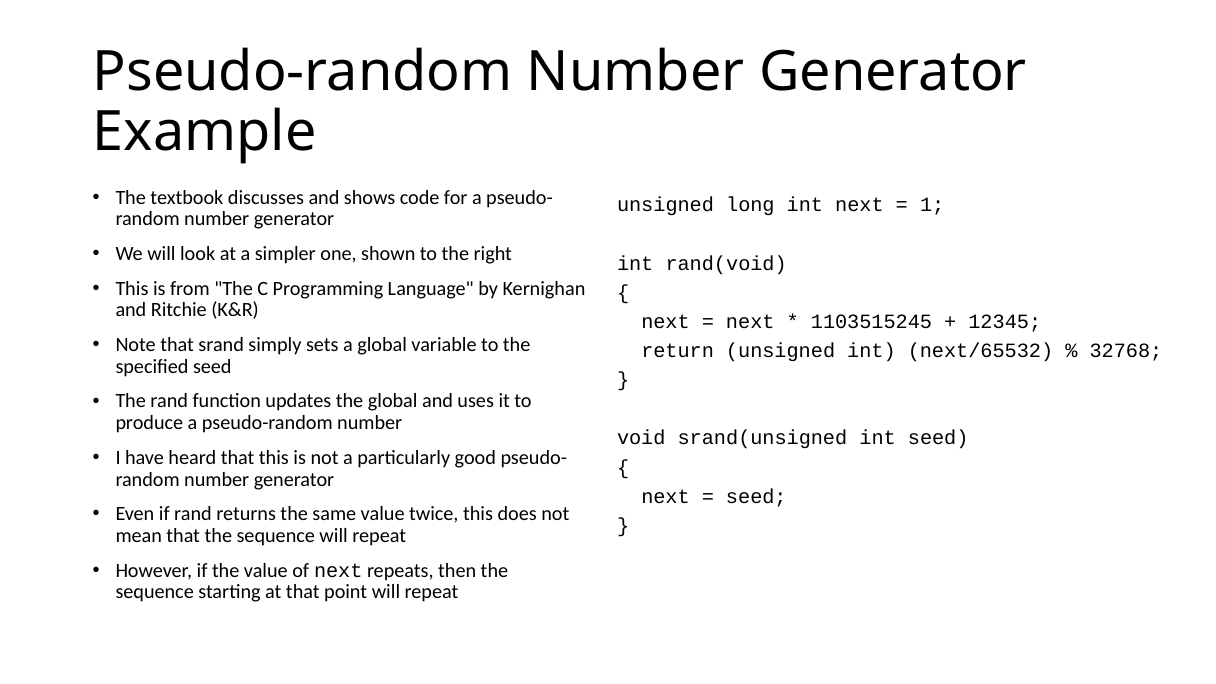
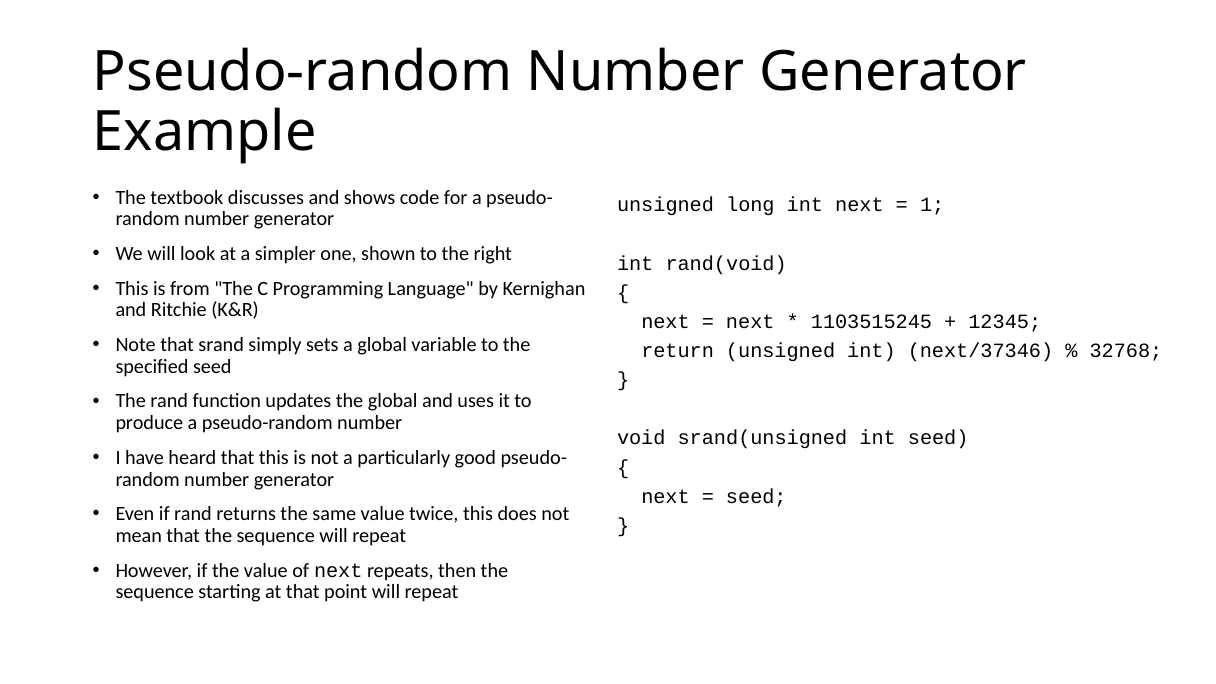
next/65532: next/65532 -> next/37346
